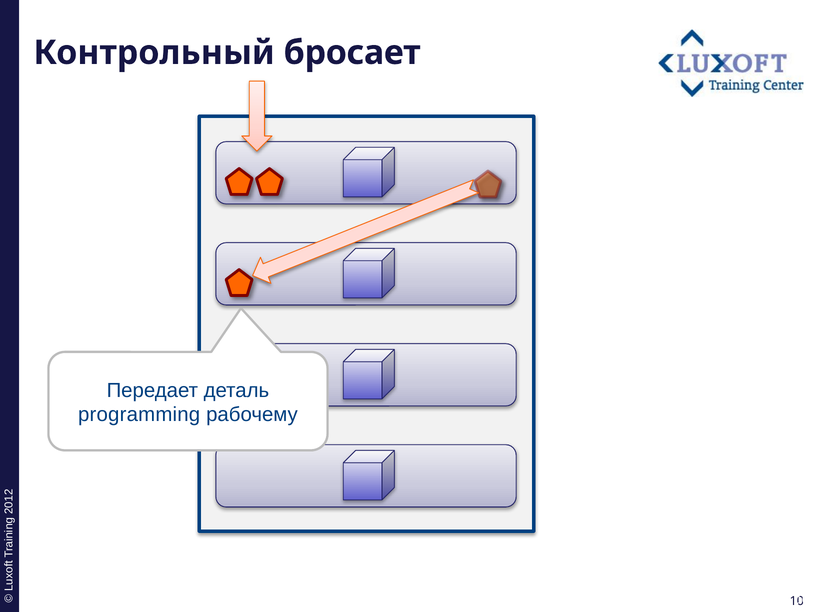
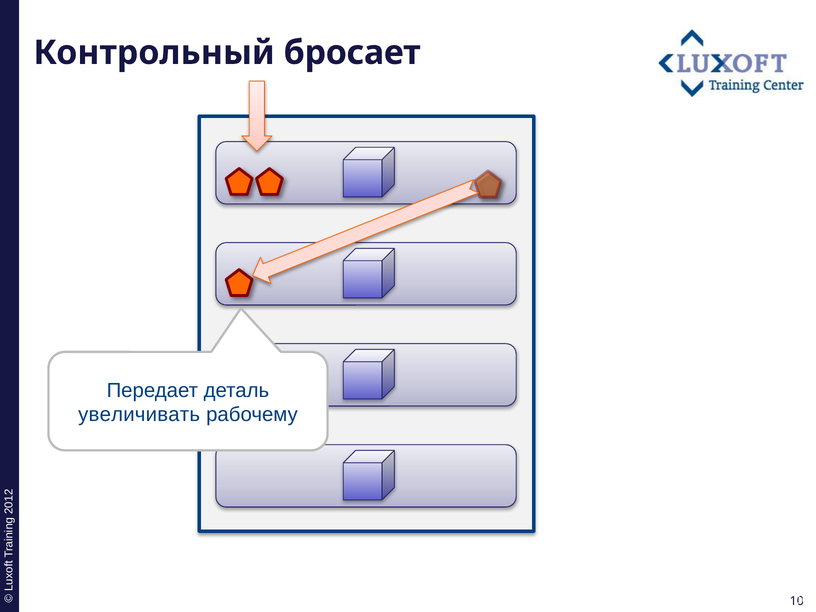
programming: programming -> увеличивать
